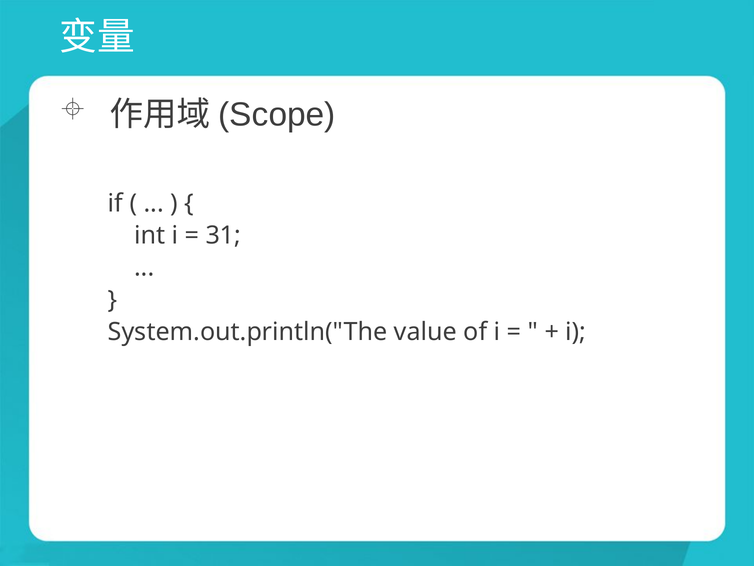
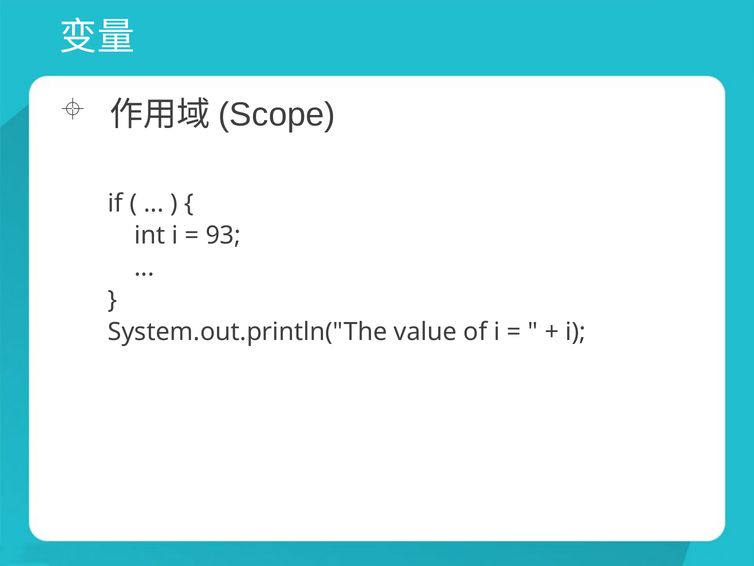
31: 31 -> 93
